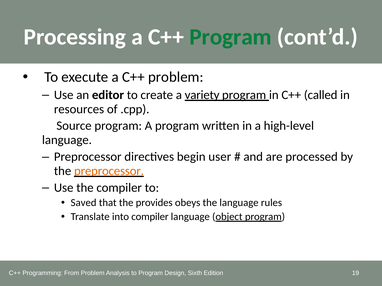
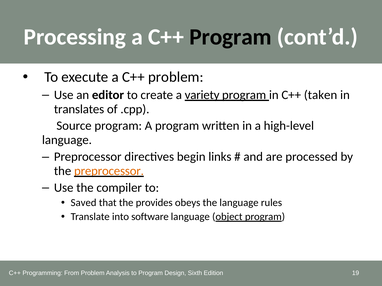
Program at (230, 37) colour: green -> black
called: called -> taken
resources: resources -> translates
user: user -> links
into compiler: compiler -> software
